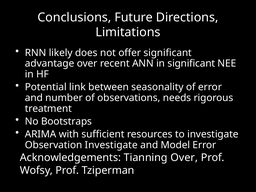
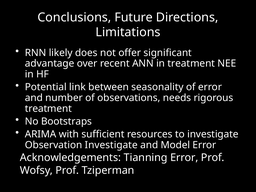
in significant: significant -> treatment
Tianning Over: Over -> Error
